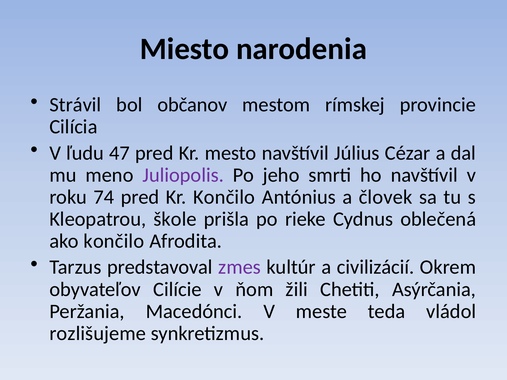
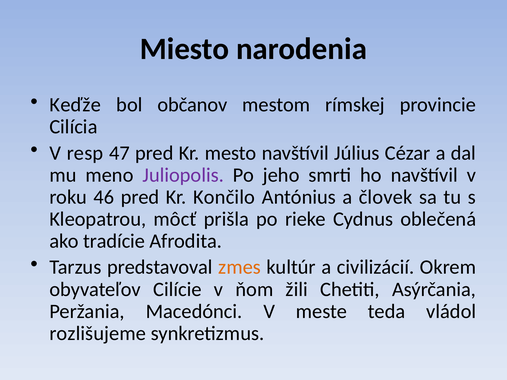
Strávil: Strávil -> Keďže
ľudu: ľudu -> resp
74: 74 -> 46
škole: škole -> môcť
ako končilo: končilo -> tradície
zmes colour: purple -> orange
